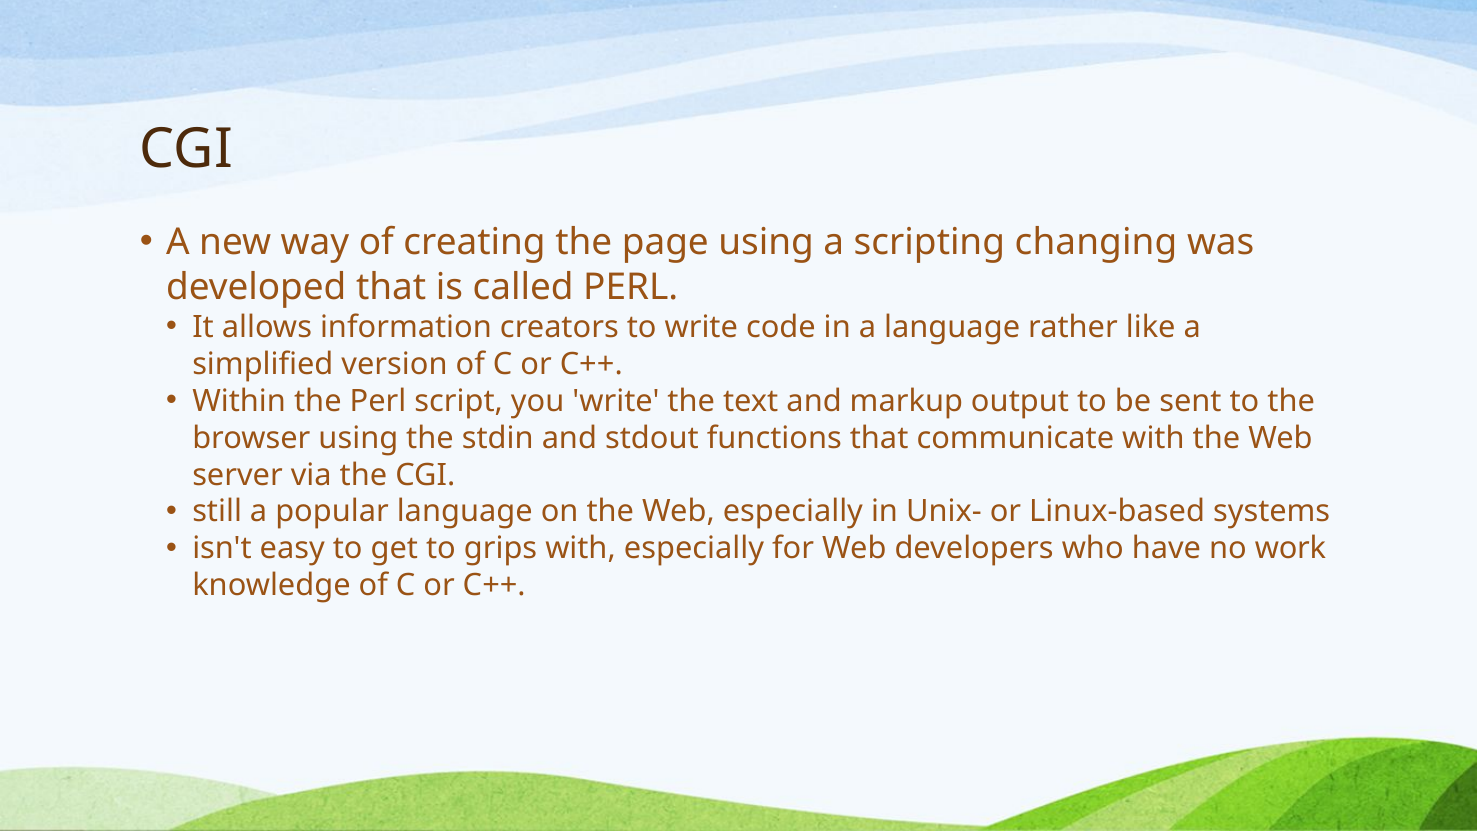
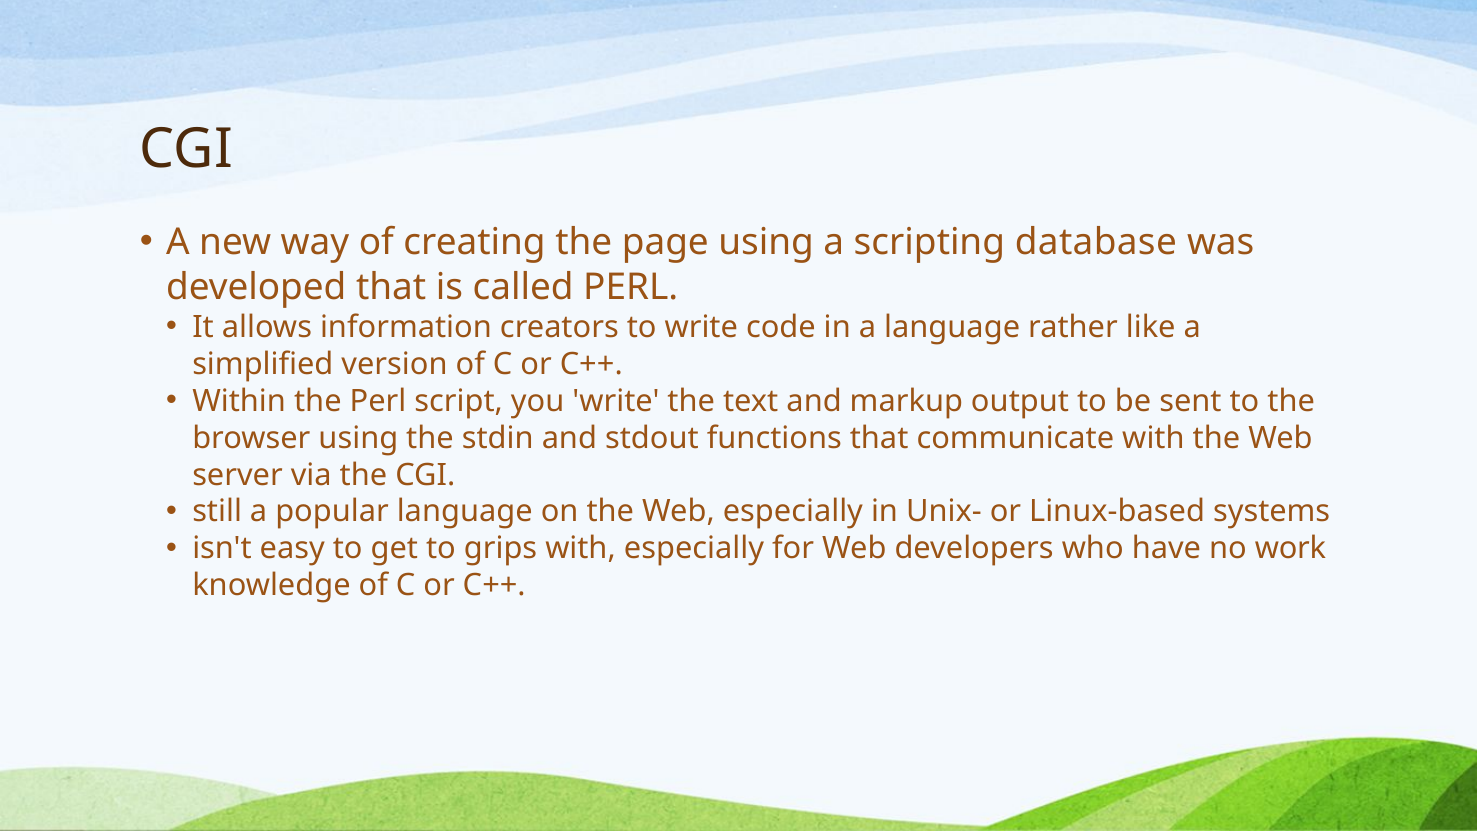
changing: changing -> database
